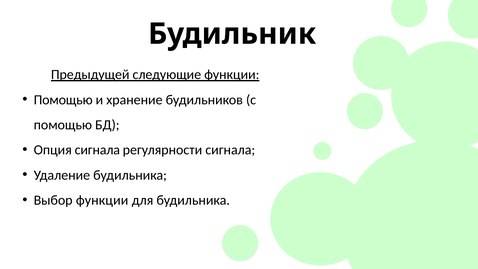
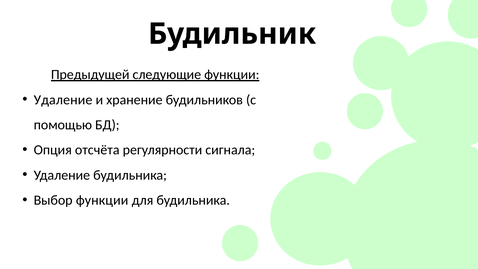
Помощью at (63, 100): Помощью -> Удаление
Опция сигнала: сигнала -> отсчёта
